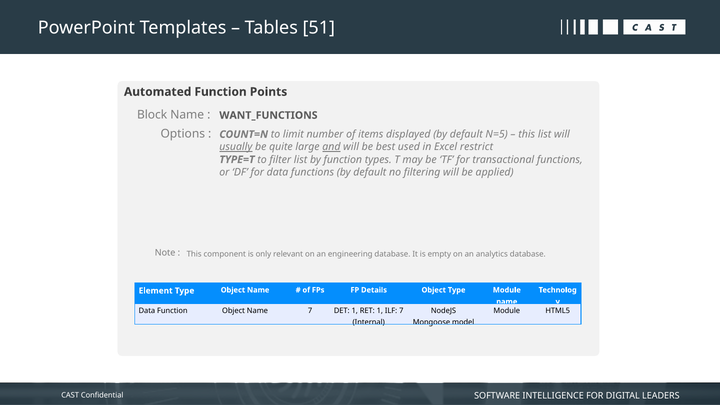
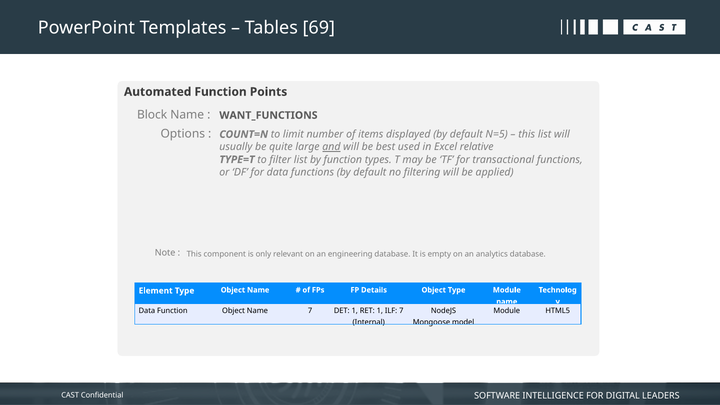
51: 51 -> 69
usually underline: present -> none
restrict: restrict -> relative
